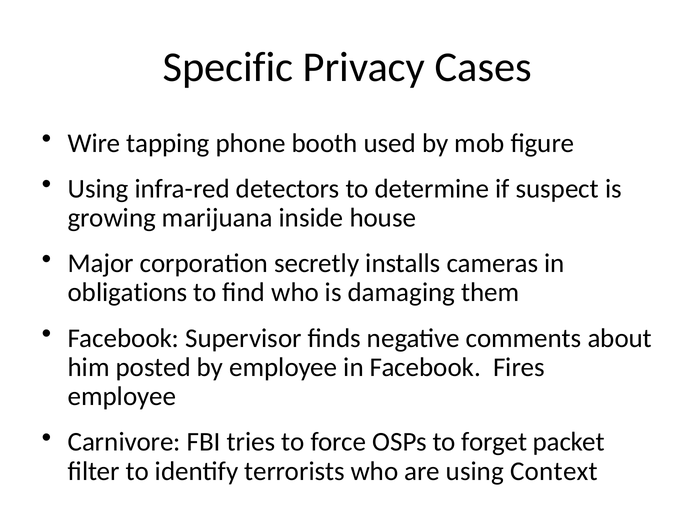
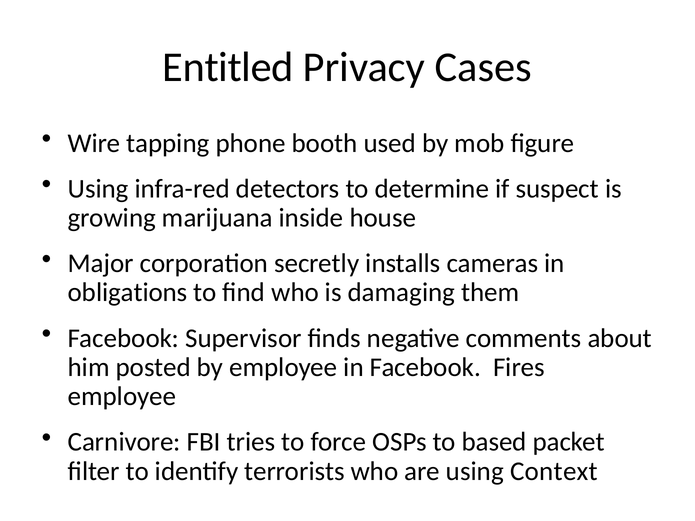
Specific: Specific -> Entitled
forget: forget -> based
